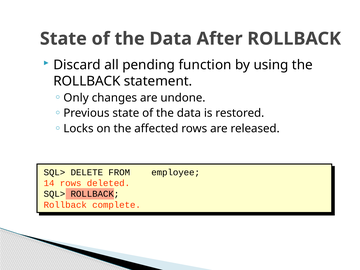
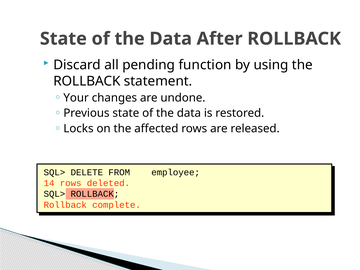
Only: Only -> Your
